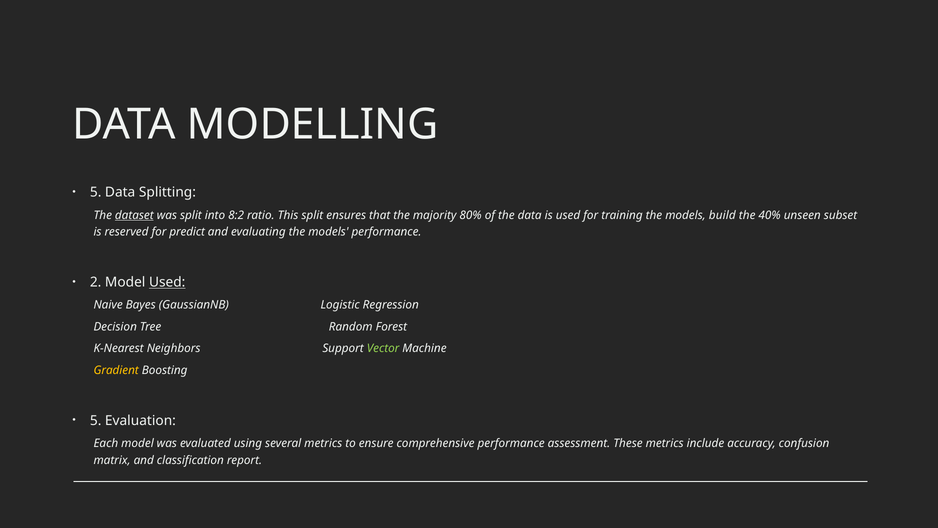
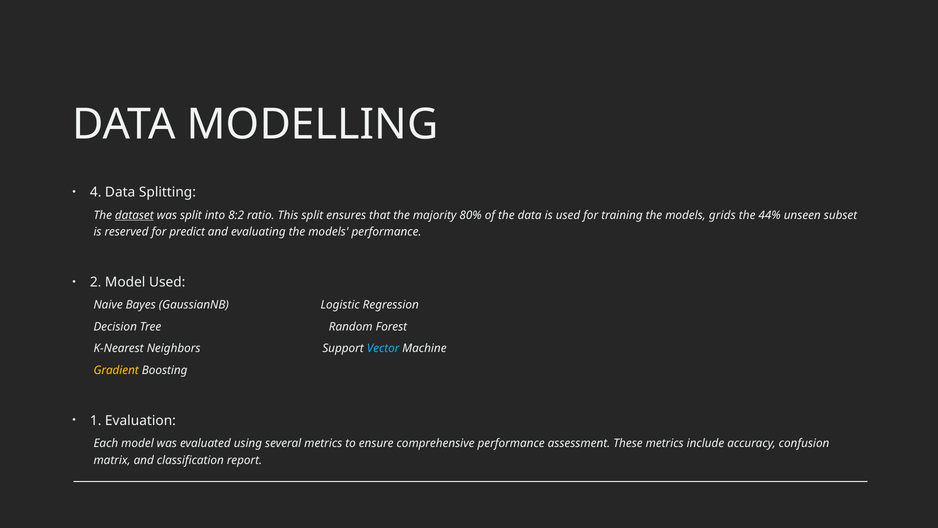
5 at (96, 192): 5 -> 4
build: build -> grids
40%: 40% -> 44%
Used at (167, 282) underline: present -> none
Vector colour: light green -> light blue
5 at (96, 420): 5 -> 1
